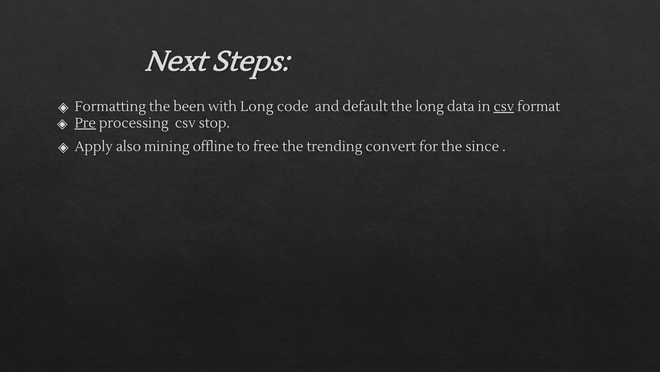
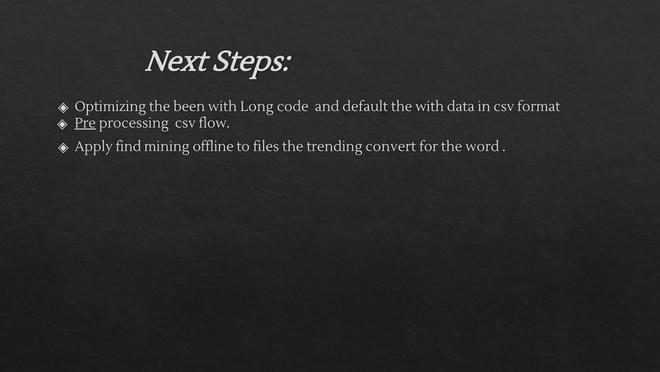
Formatting: Formatting -> Optimizing
the long: long -> with
csv at (504, 106) underline: present -> none
stop: stop -> flow
also: also -> find
free: free -> files
since: since -> word
